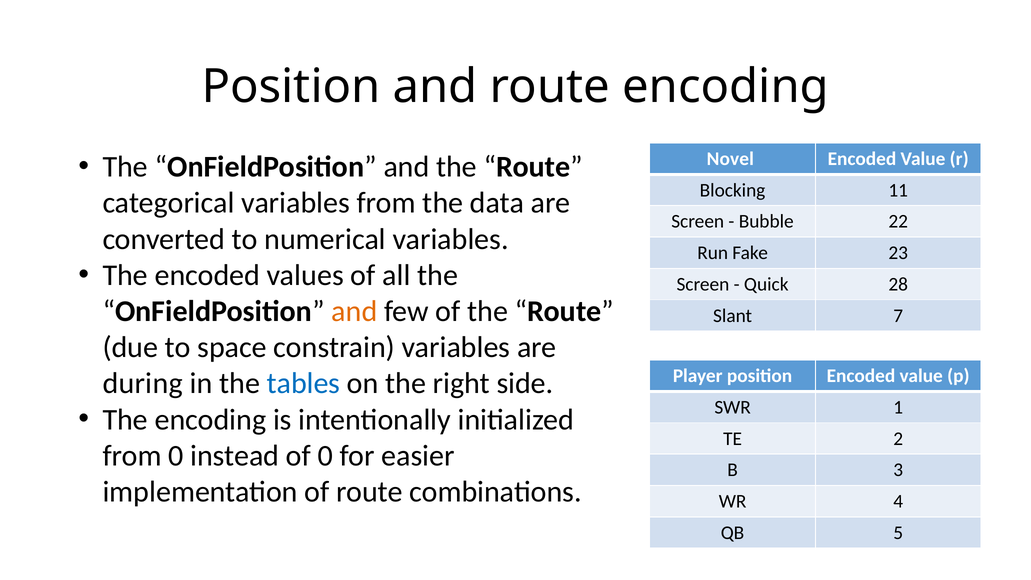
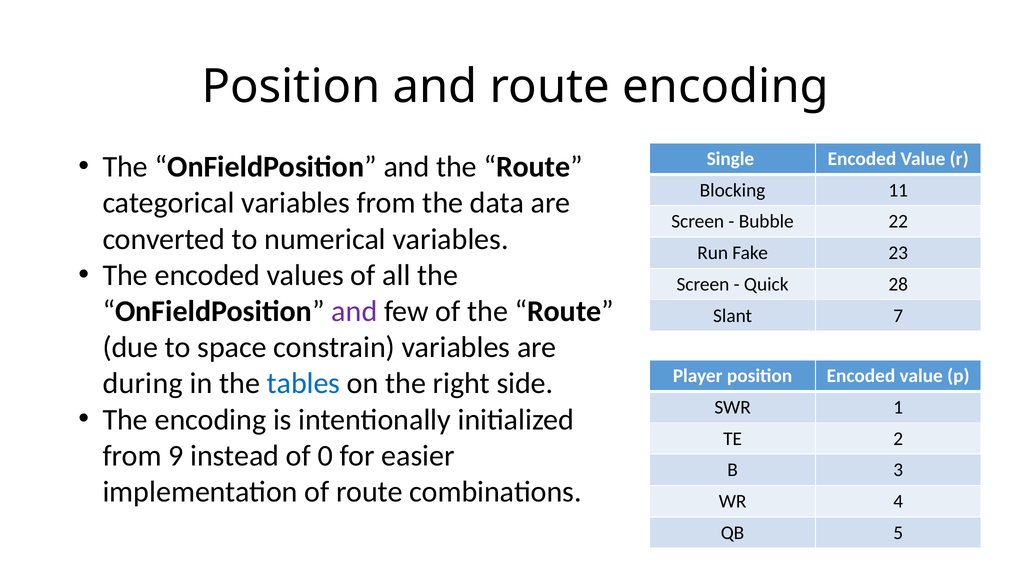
Novel: Novel -> Single
and at (354, 311) colour: orange -> purple
from 0: 0 -> 9
